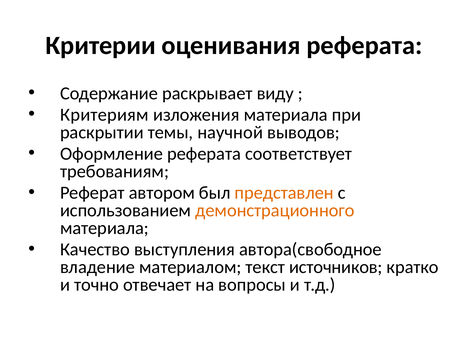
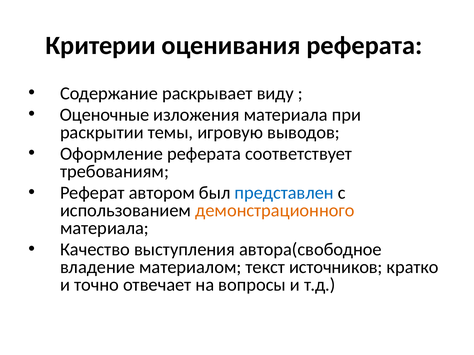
Критериям: Критериям -> Оценочные
научной: научной -> игровую
представлен colour: orange -> blue
